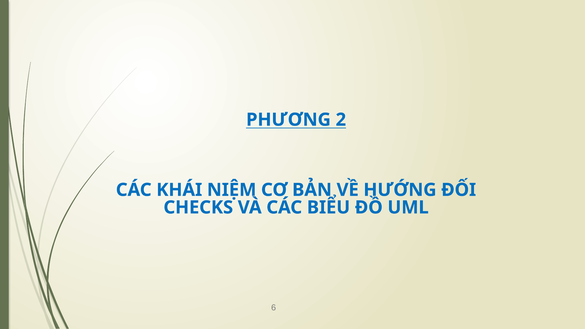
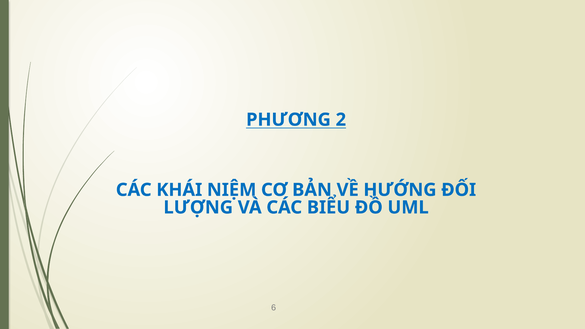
CHECKS: CHECKS -> LƯỢNG
